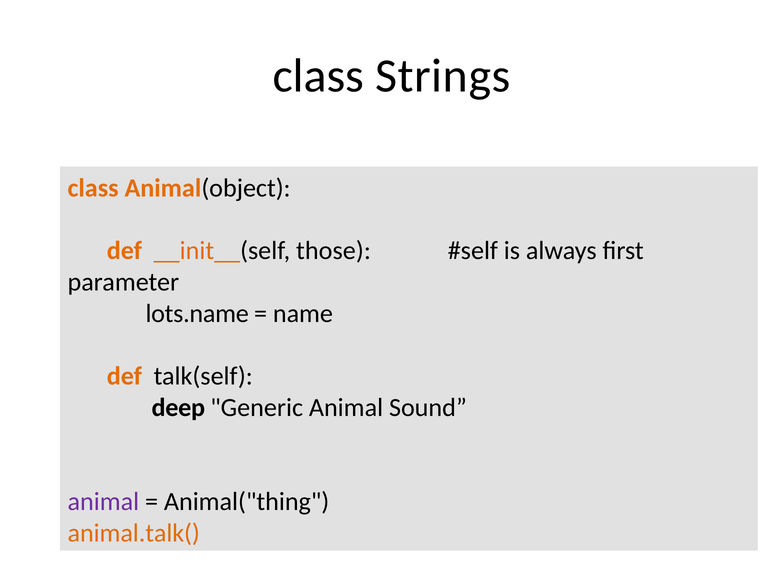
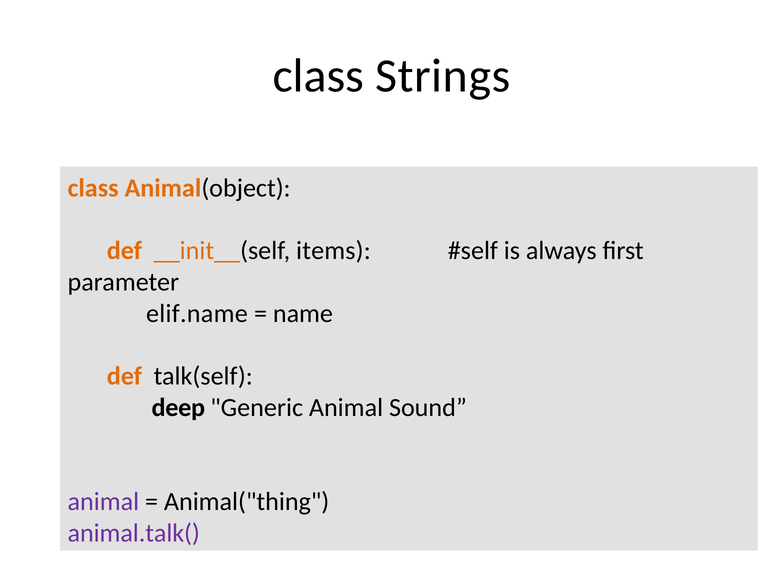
those: those -> items
lots.name: lots.name -> elif.name
animal.talk( colour: orange -> purple
